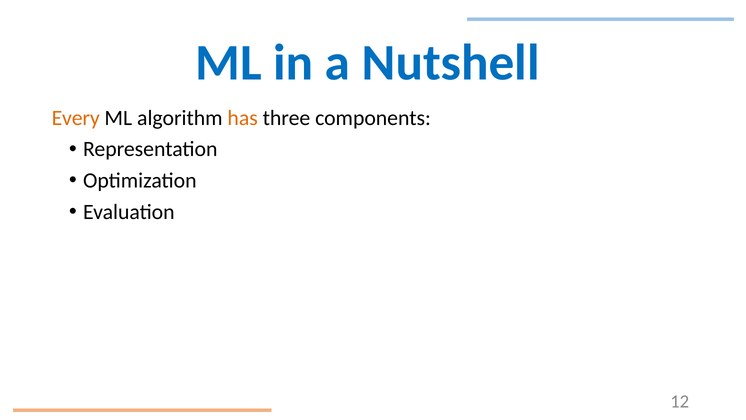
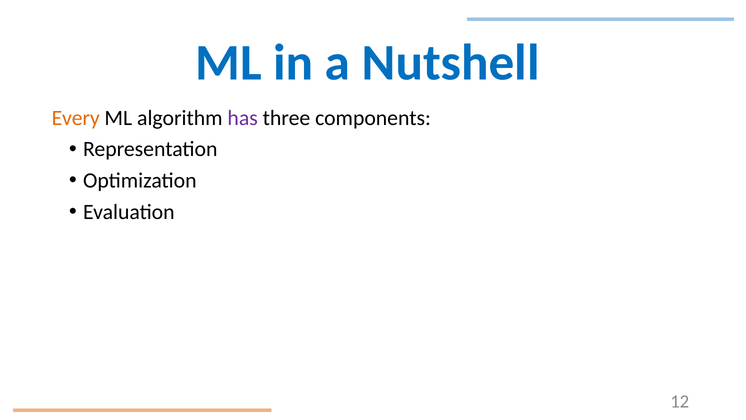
has colour: orange -> purple
